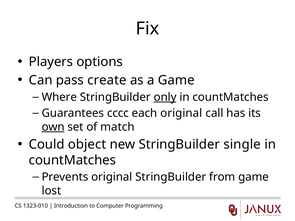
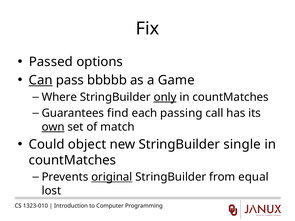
Players: Players -> Passed
Can underline: none -> present
create: create -> bbbbb
cccc: cccc -> find
each original: original -> passing
original at (112, 177) underline: none -> present
from game: game -> equal
